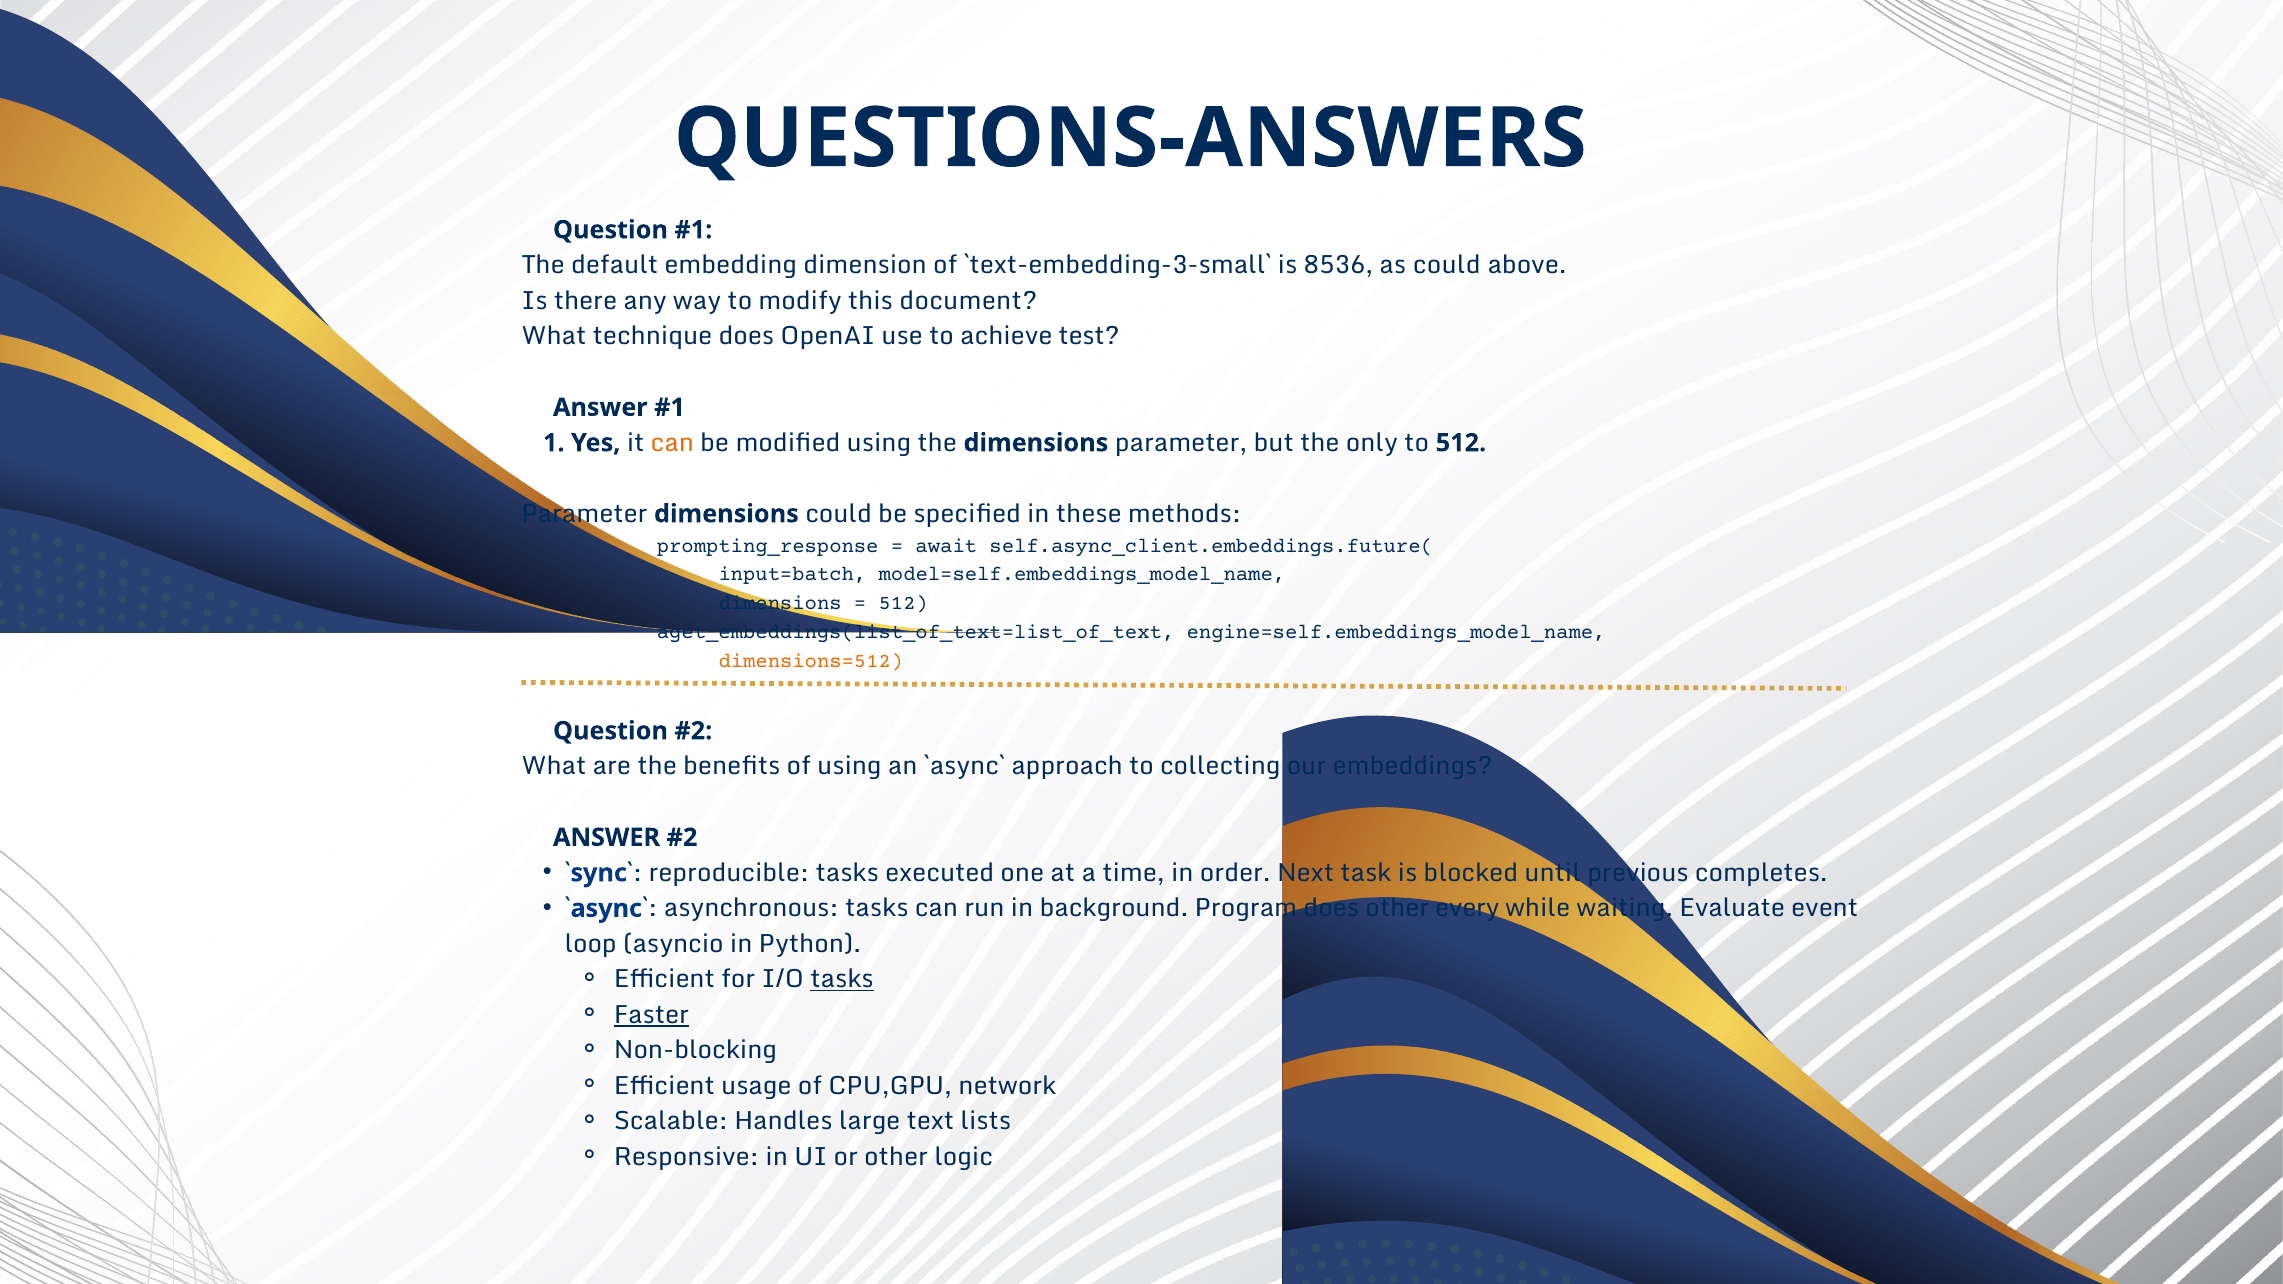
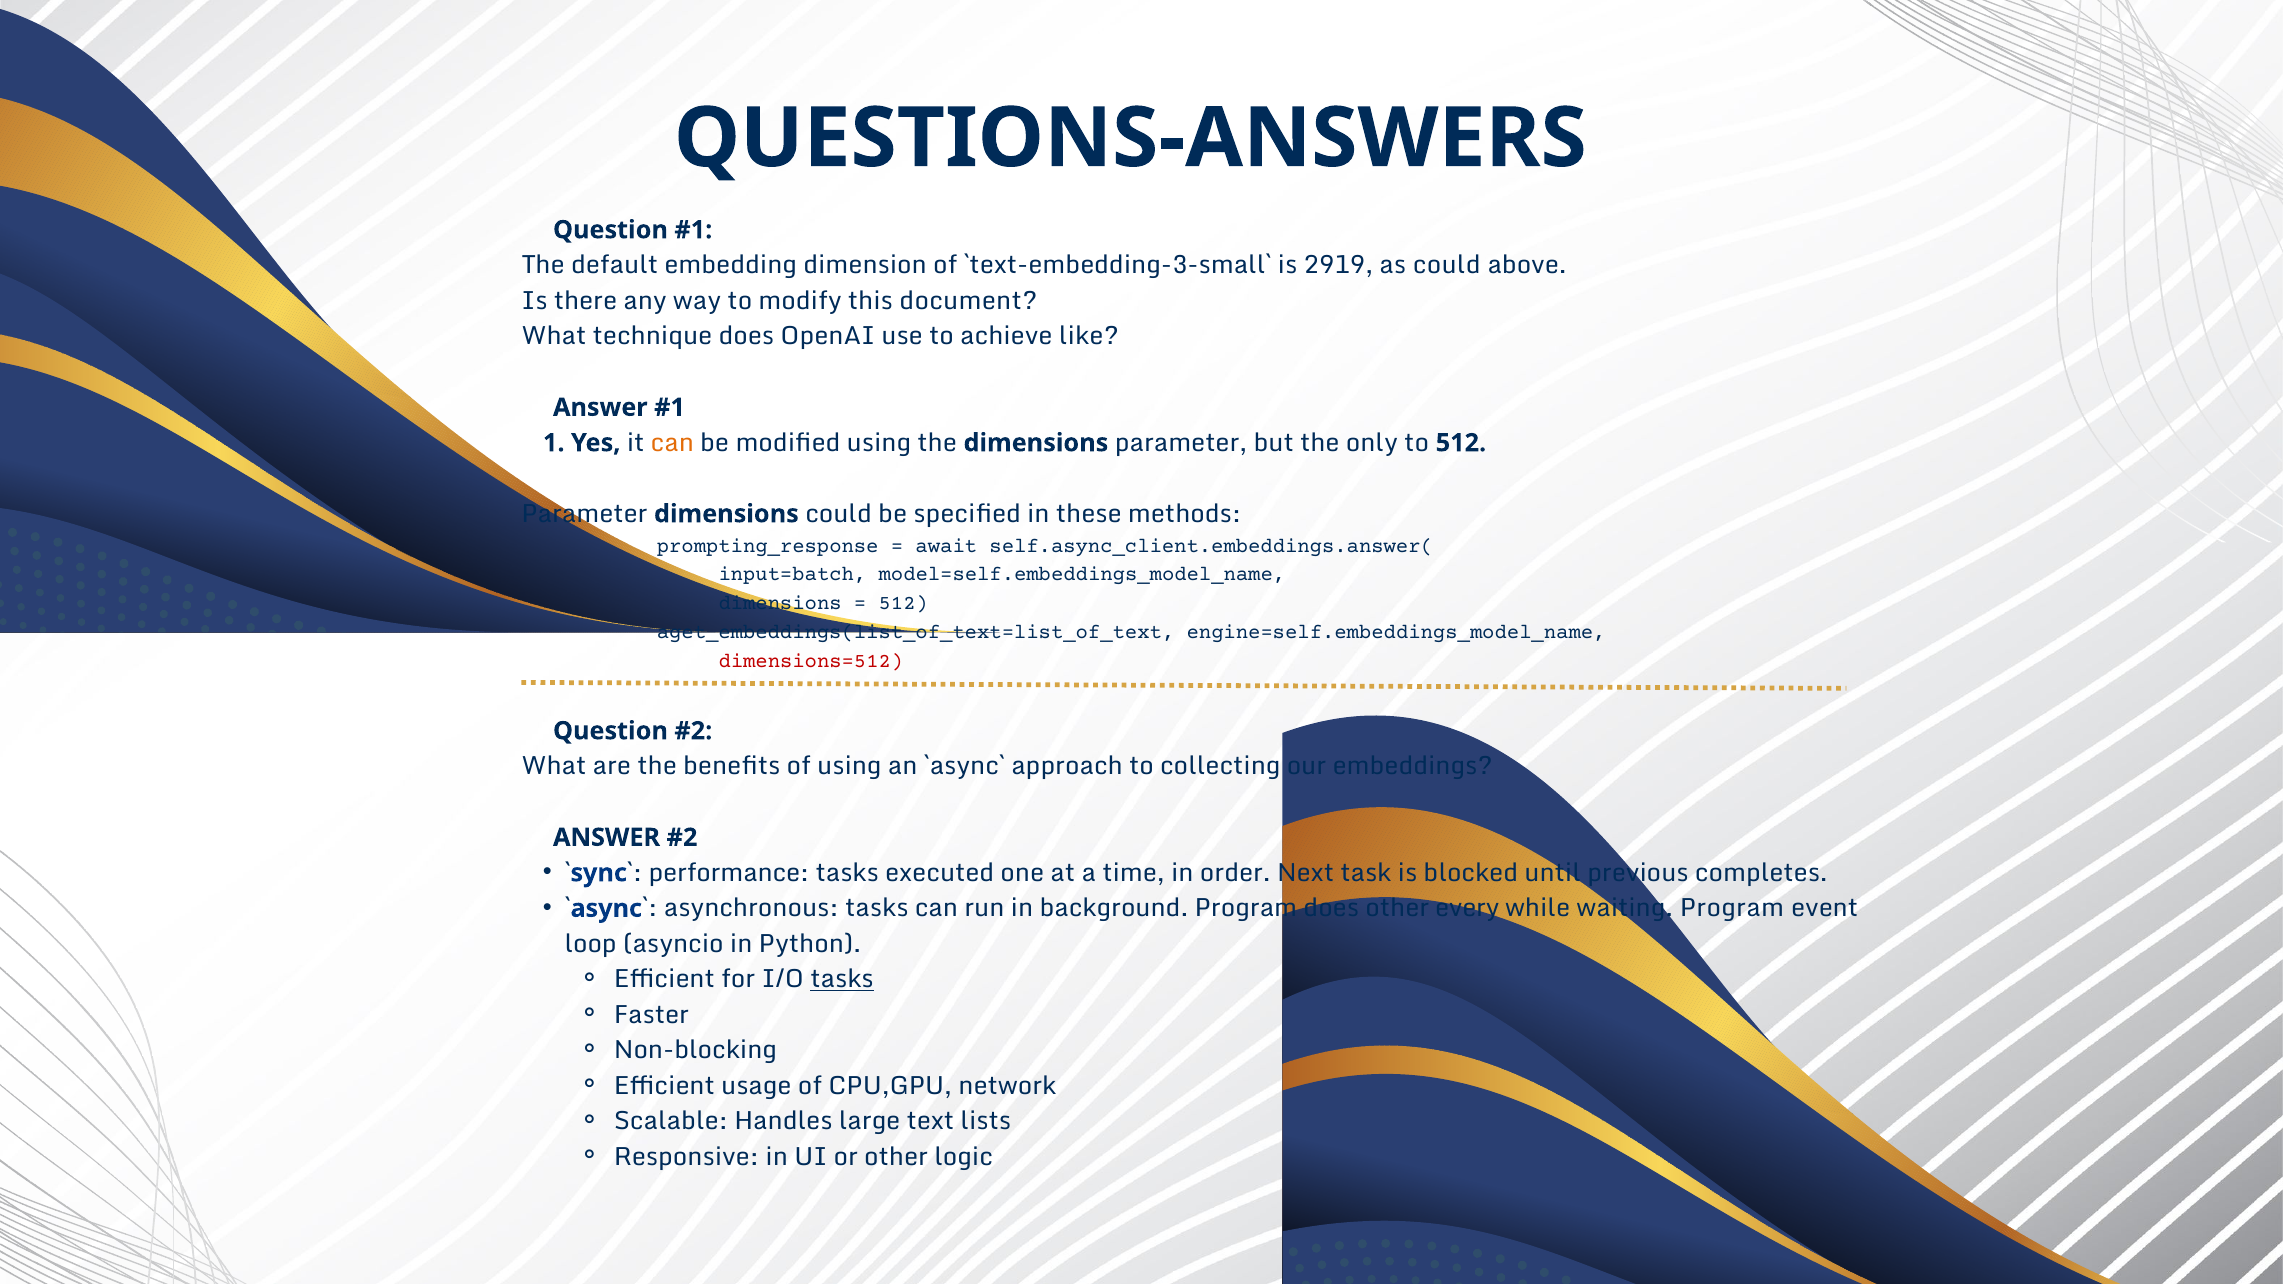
8536: 8536 -> 2919
test: test -> like
self.async_client.embeddings.future(: self.async_client.embeddings.future( -> self.async_client.embeddings.answer(
dimensions=512 colour: orange -> red
reproducible: reproducible -> performance
waiting Evaluate: Evaluate -> Program
Faster underline: present -> none
